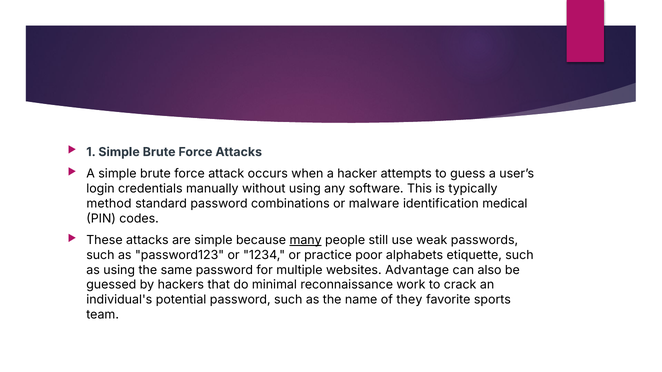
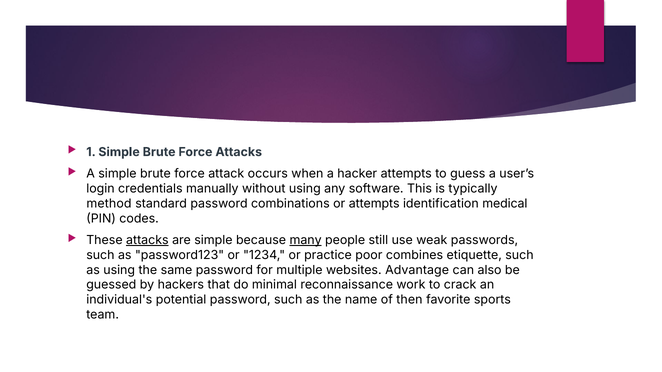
or malware: malware -> attempts
attacks at (147, 240) underline: none -> present
alphabets: alphabets -> combines
they: they -> then
